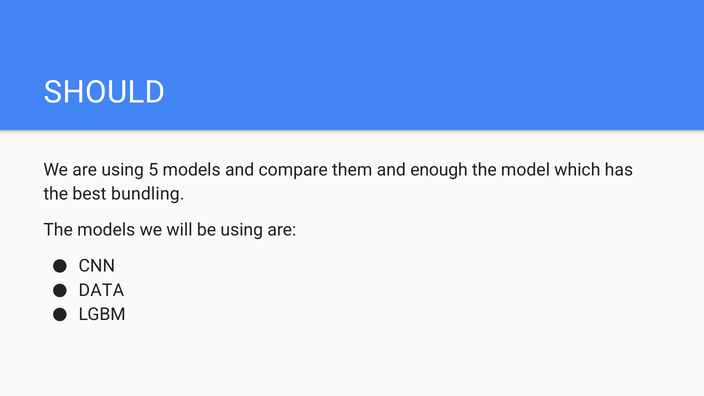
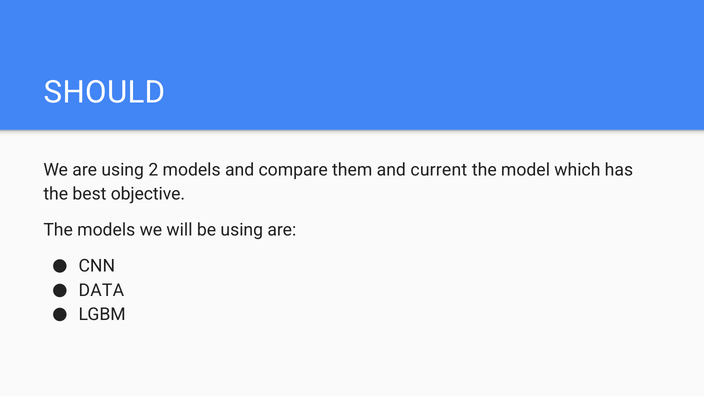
5: 5 -> 2
enough: enough -> current
bundling: bundling -> objective
